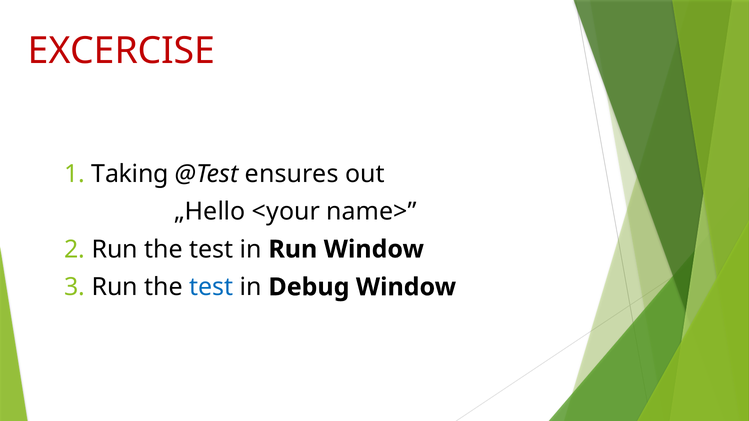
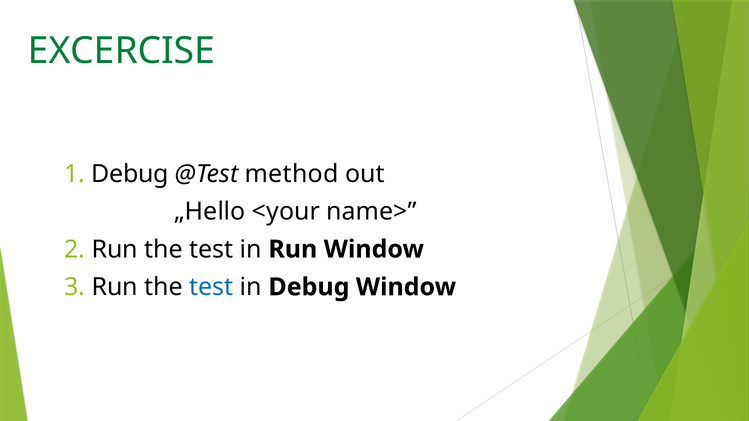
EXCERCISE colour: red -> green
1 Taking: Taking -> Debug
ensures: ensures -> method
